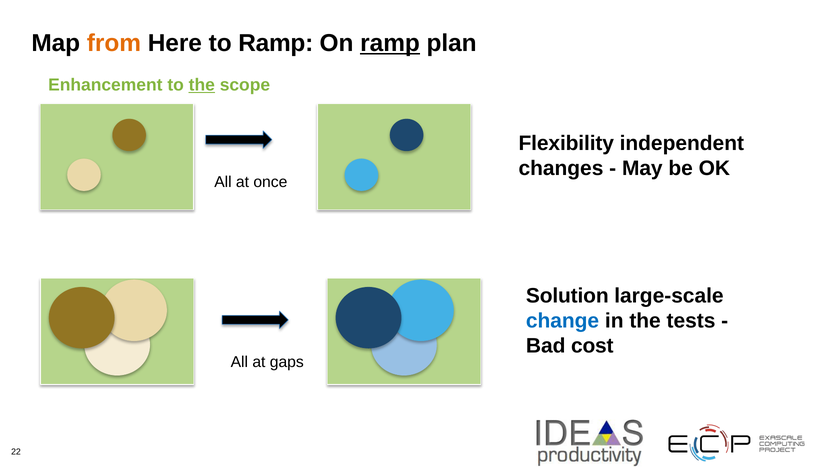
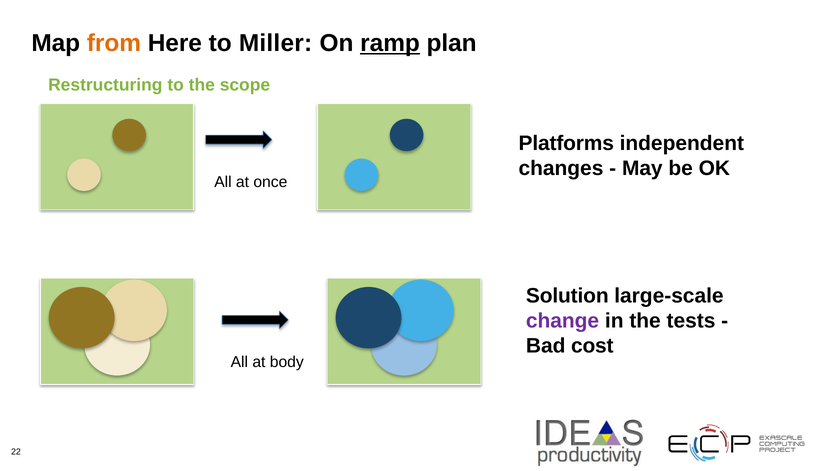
to Ramp: Ramp -> Miller
Enhancement: Enhancement -> Restructuring
the at (202, 85) underline: present -> none
Flexibility: Flexibility -> Platforms
change colour: blue -> purple
gaps: gaps -> body
